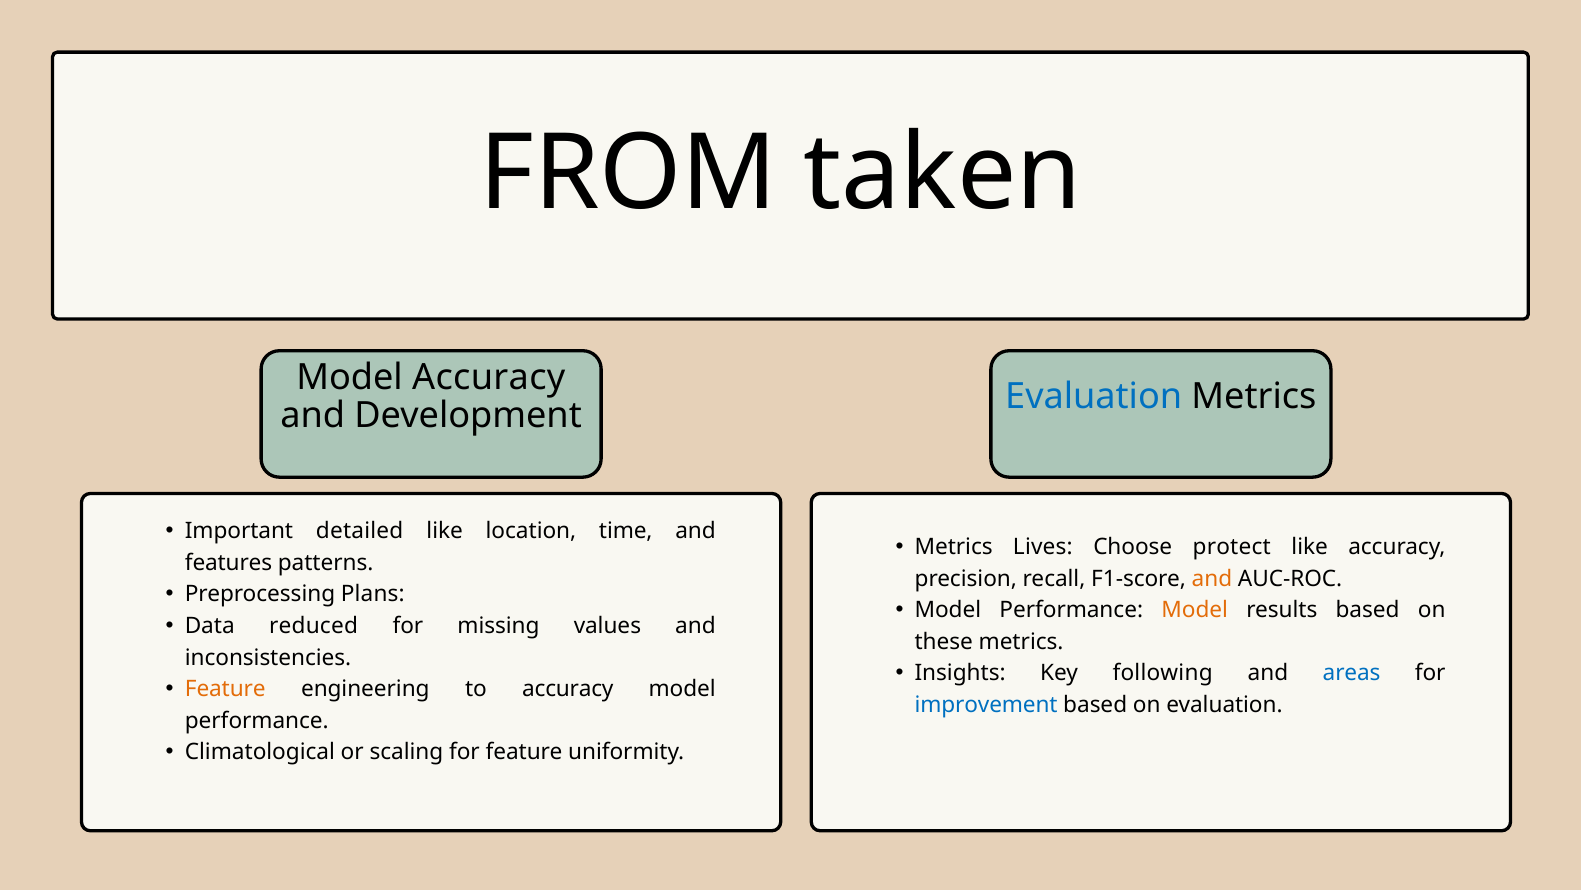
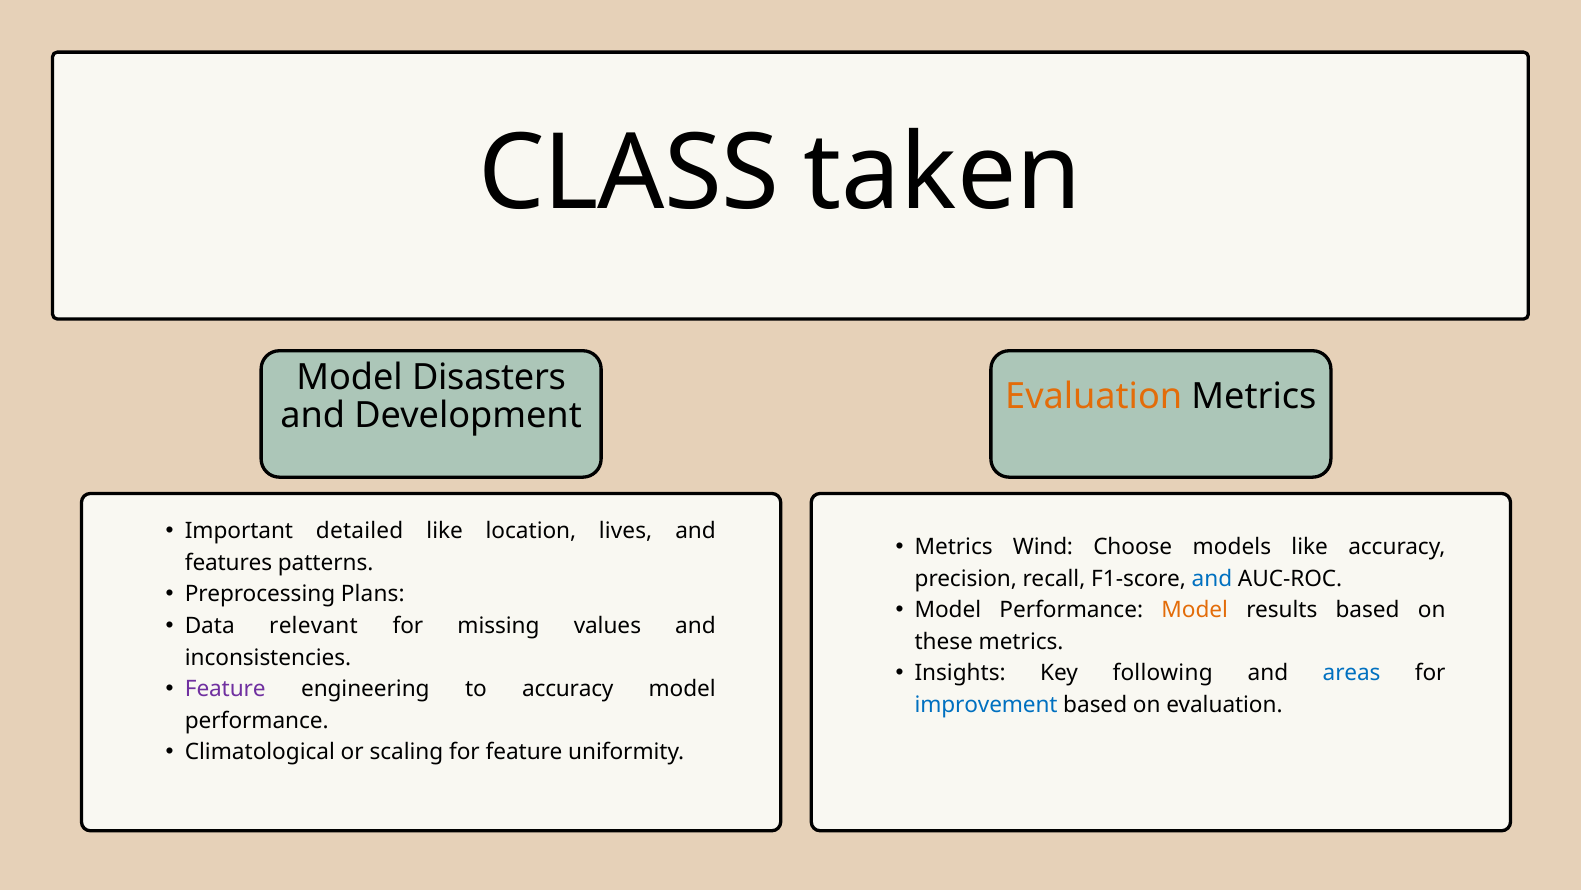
FROM: FROM -> CLASS
Model Accuracy: Accuracy -> Disasters
Evaluation at (1094, 396) colour: blue -> orange
time: time -> lives
Lives: Lives -> Wind
protect: protect -> models
and at (1212, 578) colour: orange -> blue
reduced: reduced -> relevant
Feature at (225, 689) colour: orange -> purple
